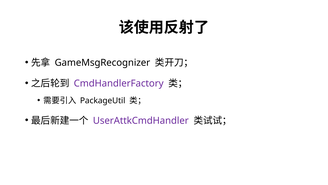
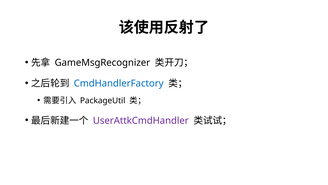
CmdHandlerFactory colour: purple -> blue
